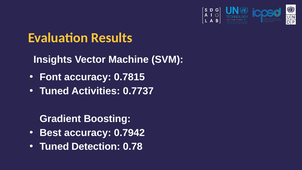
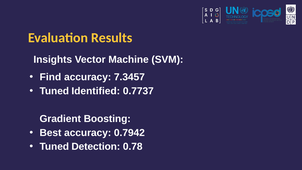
Font: Font -> Find
0.7815: 0.7815 -> 7.3457
Activities: Activities -> Identified
